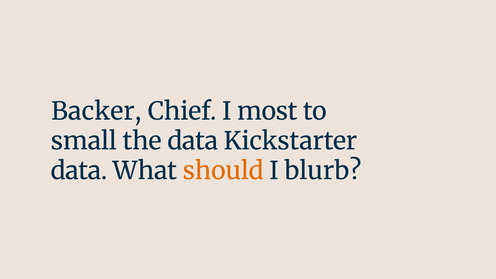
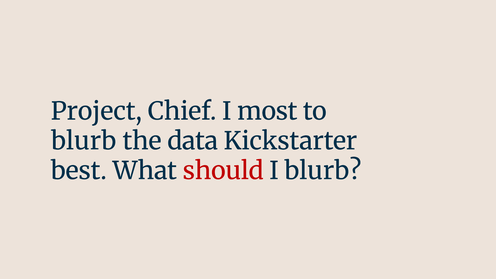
Backer: Backer -> Project
small at (84, 141): small -> blurb
data at (79, 171): data -> best
should colour: orange -> red
